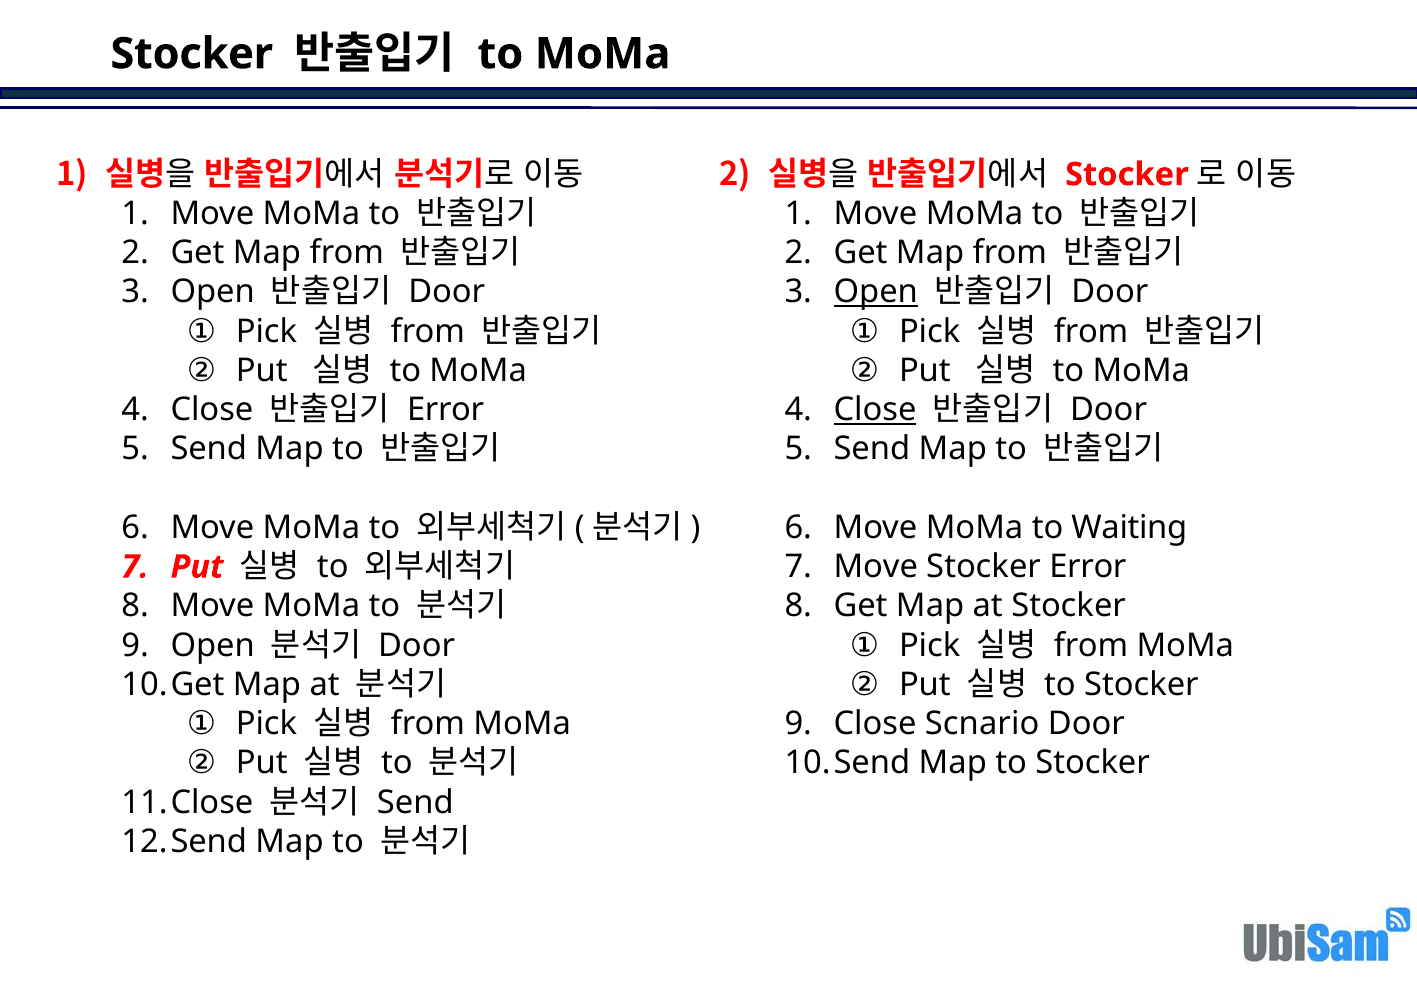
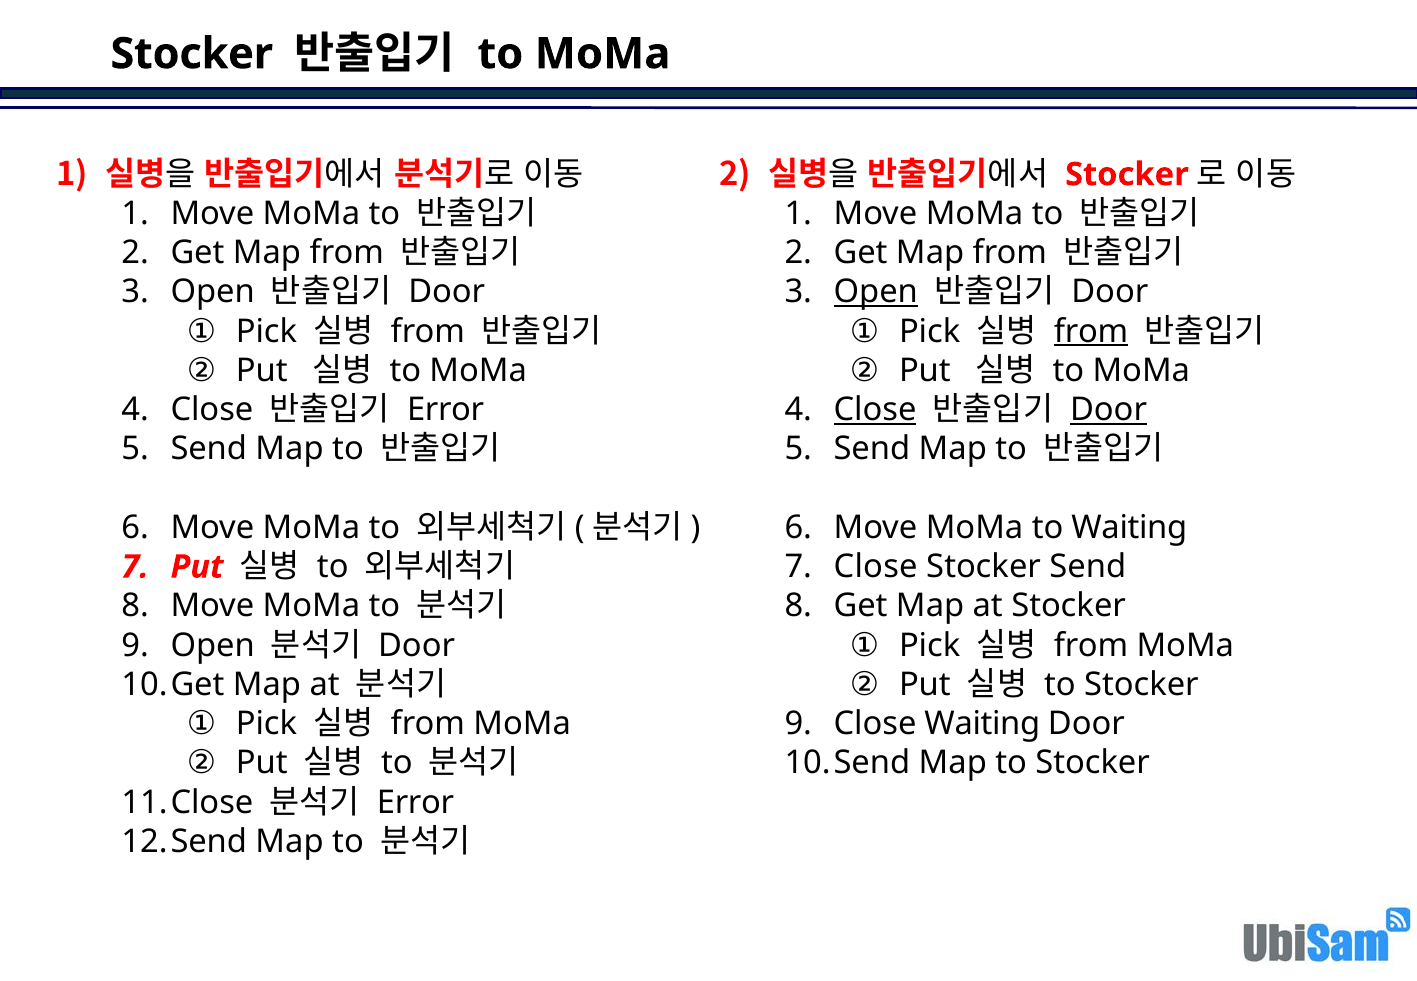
from at (1091, 331) underline: none -> present
Door at (1109, 410) underline: none -> present
Move at (876, 567): Move -> Close
Stocker Error: Error -> Send
Close Scnario: Scnario -> Waiting
Send at (415, 802): Send -> Error
